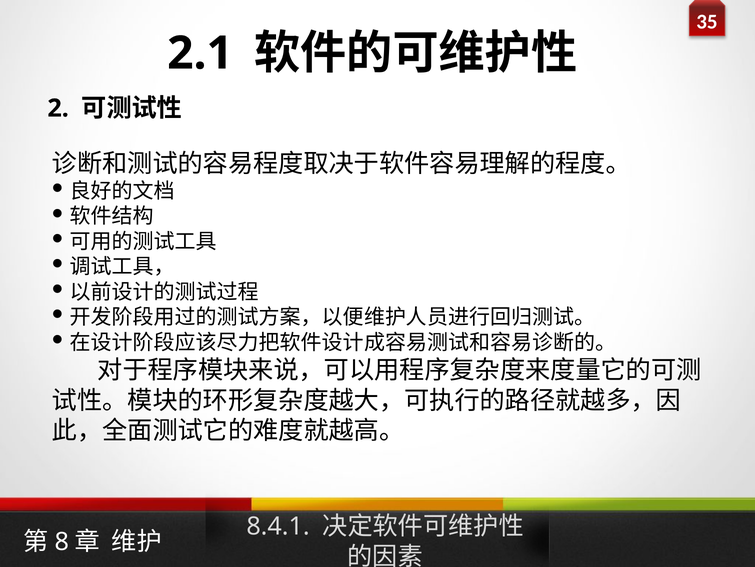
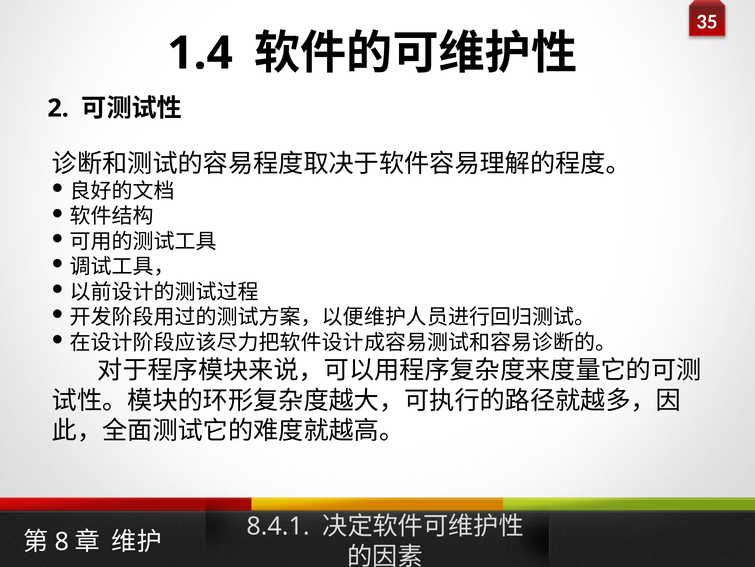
2.1: 2.1 -> 1.4
